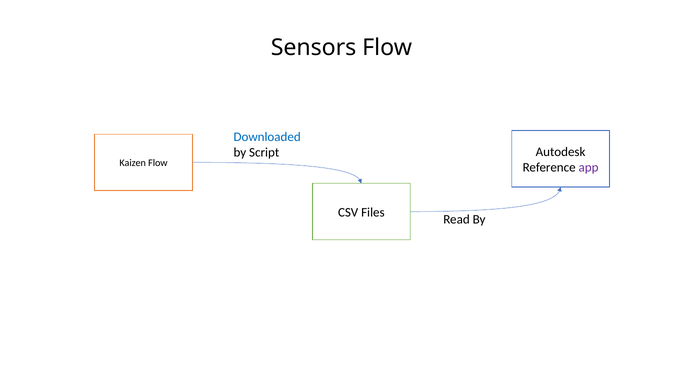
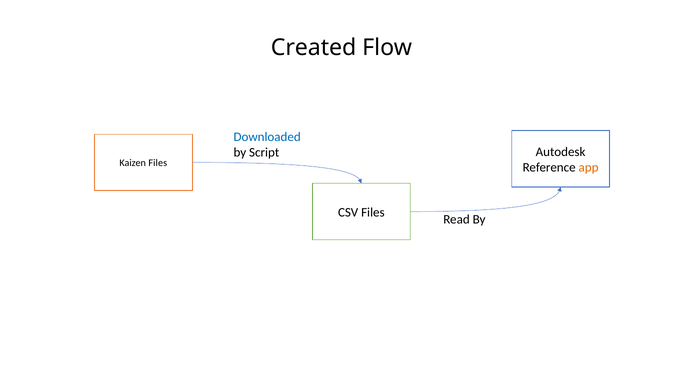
Sensors: Sensors -> Created
Kaizen Flow: Flow -> Files
app colour: purple -> orange
